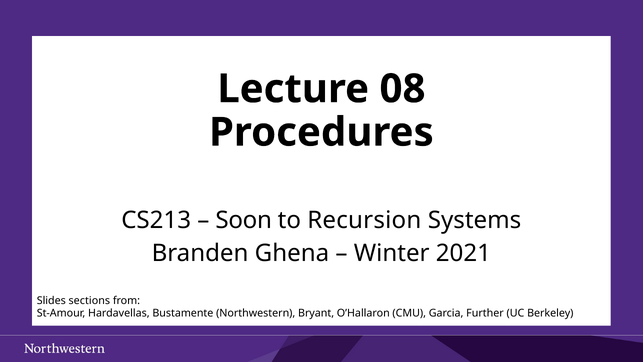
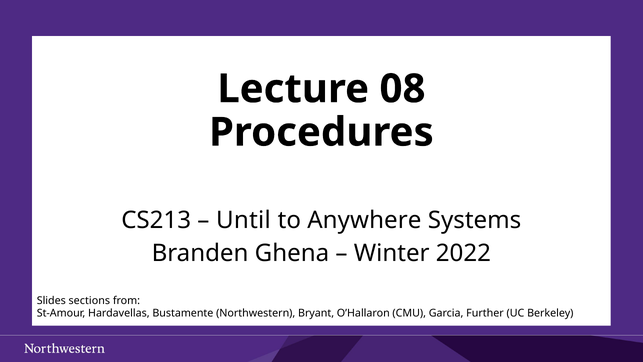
Soon: Soon -> Until
Recursion: Recursion -> Anywhere
2021: 2021 -> 2022
